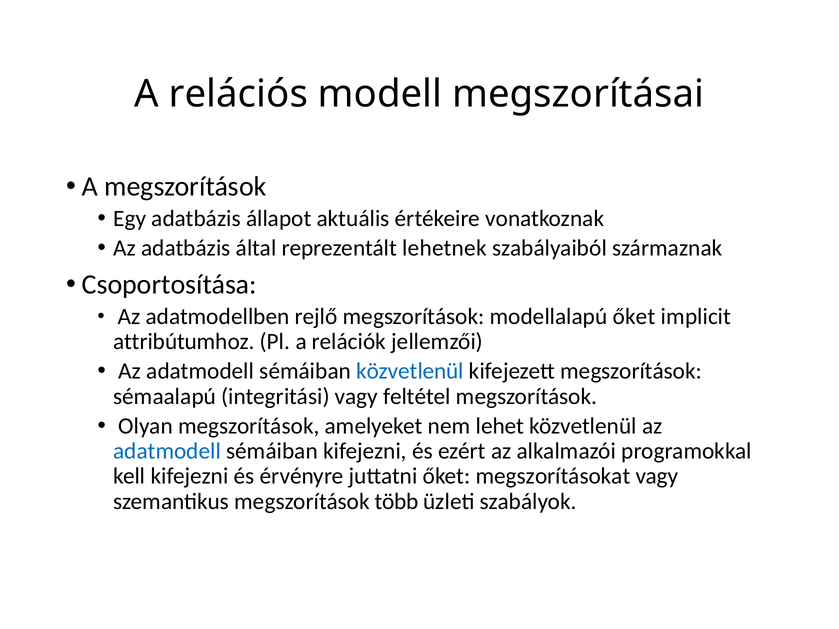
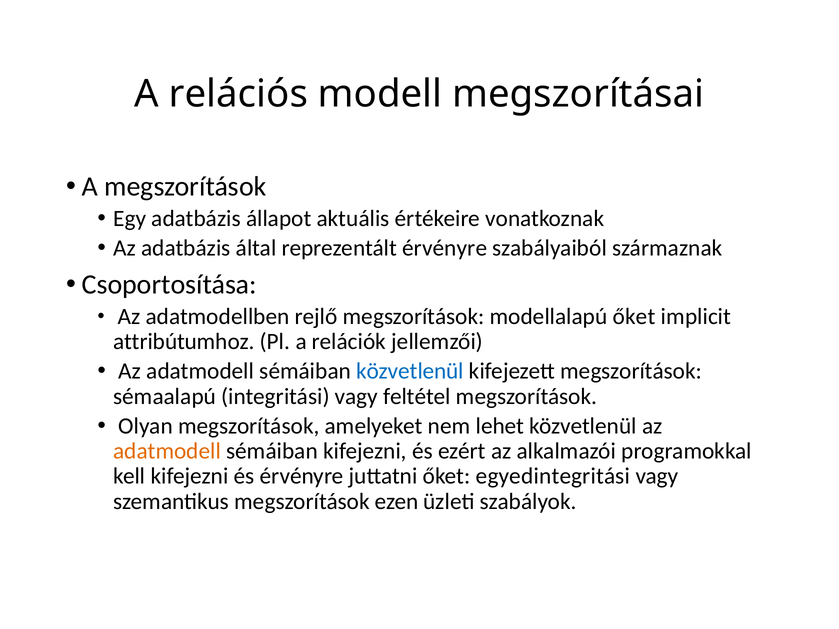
reprezentált lehetnek: lehetnek -> érvényre
adatmodell at (167, 451) colour: blue -> orange
megszorításokat: megszorításokat -> egyedintegritási
több: több -> ezen
